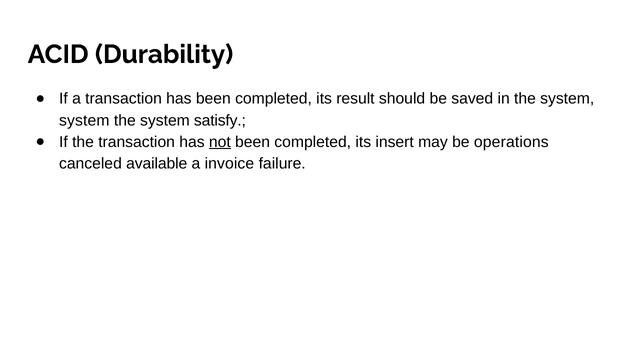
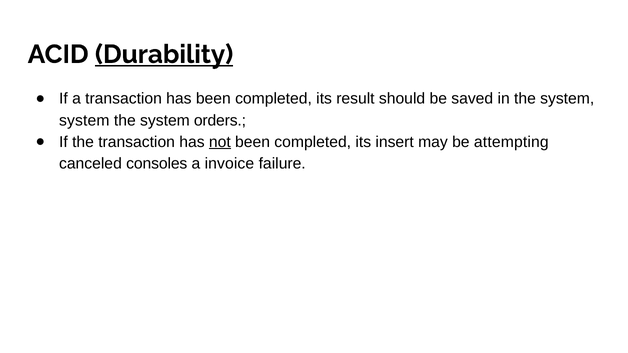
Durability underline: none -> present
satisfy: satisfy -> orders
operations: operations -> attempting
available: available -> consoles
